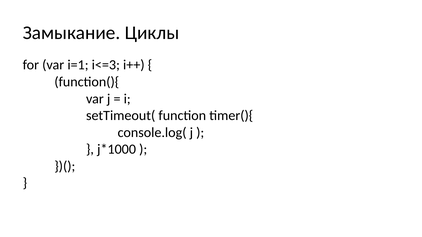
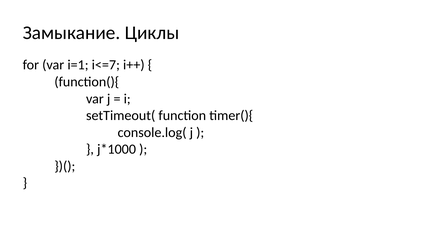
i<=3: i<=3 -> i<=7
